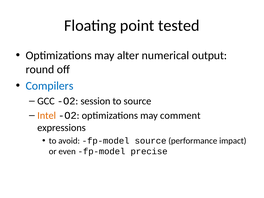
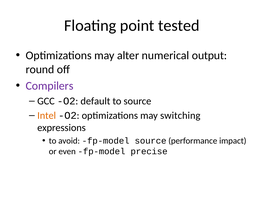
Compilers colour: blue -> purple
session: session -> default
comment: comment -> switching
